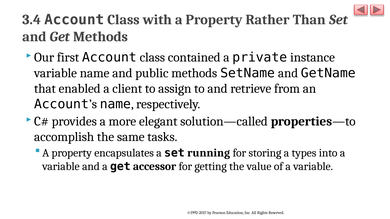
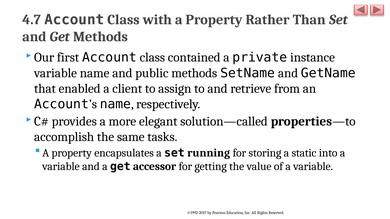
3.4: 3.4 -> 4.7
types: types -> static
